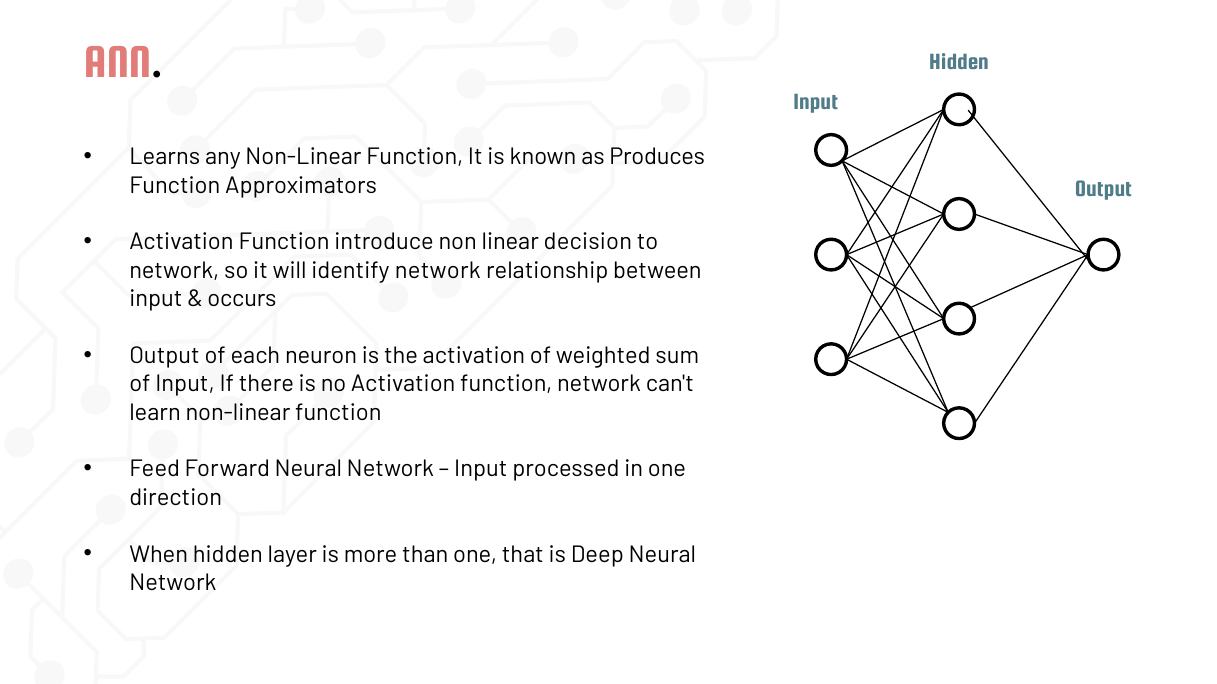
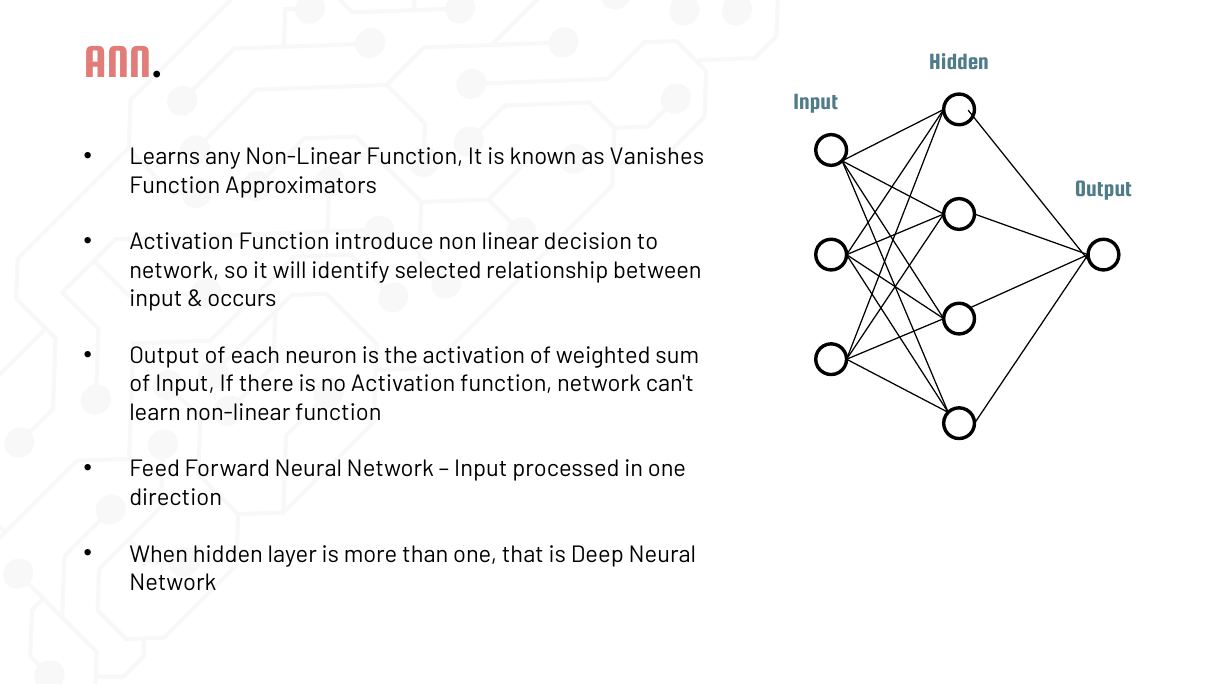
Produces: Produces -> Vanishes
identify network: network -> selected
